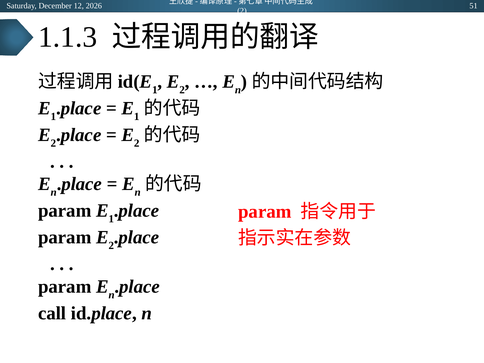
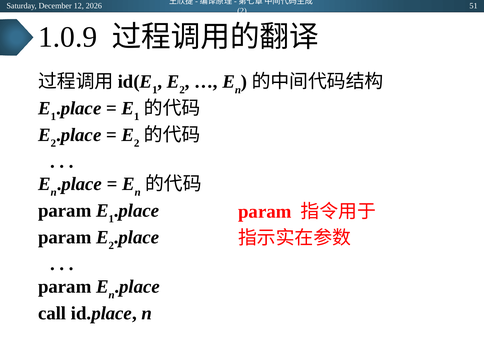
1.1.3: 1.1.3 -> 1.0.9
